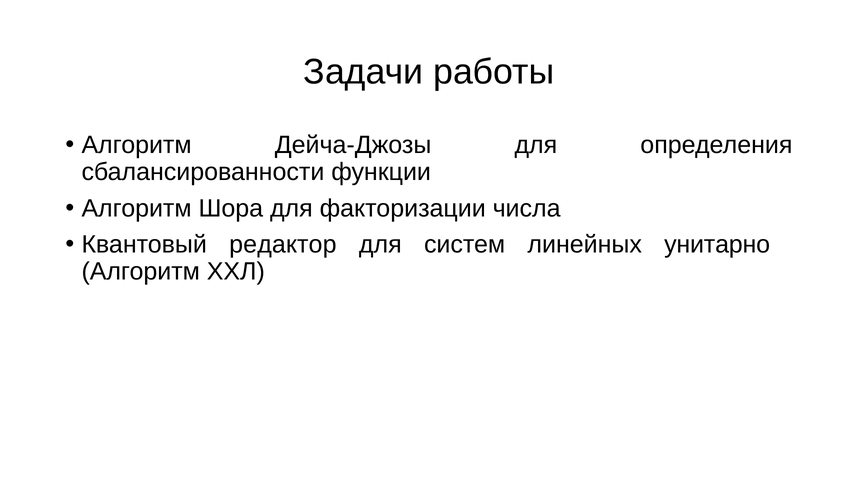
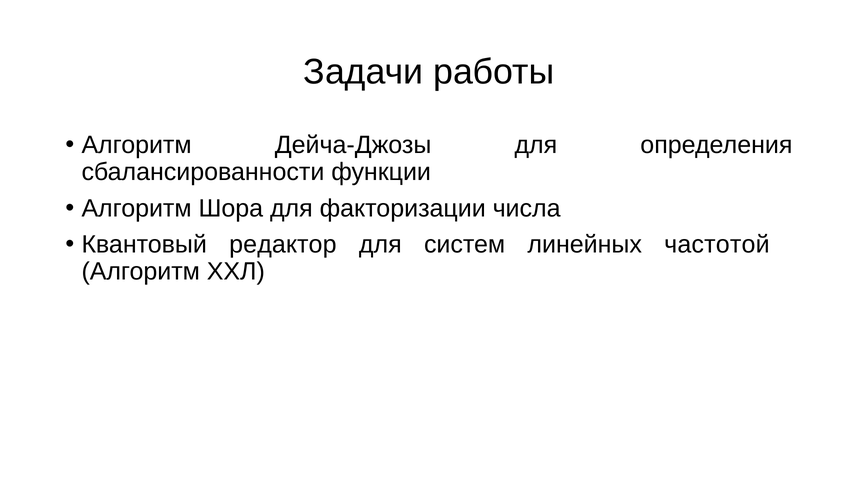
унитарно: унитарно -> частотой
